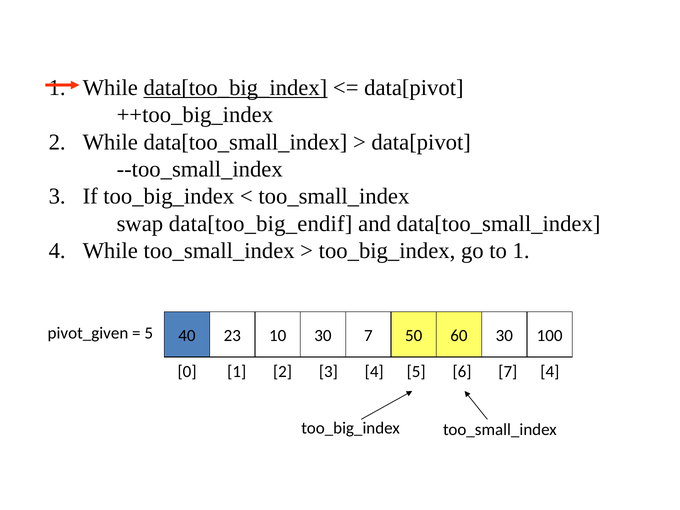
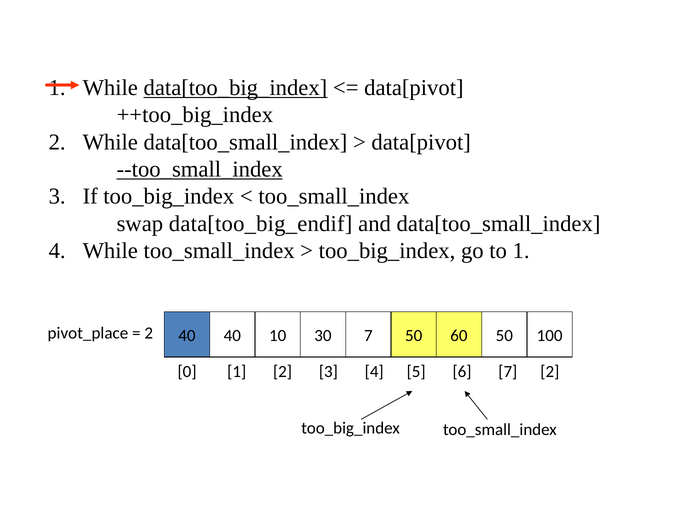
--too_small_index underline: none -> present
pivot_given: pivot_given -> pivot_place
5 at (149, 333): 5 -> 2
40 23: 23 -> 40
60 30: 30 -> 50
7 4: 4 -> 2
